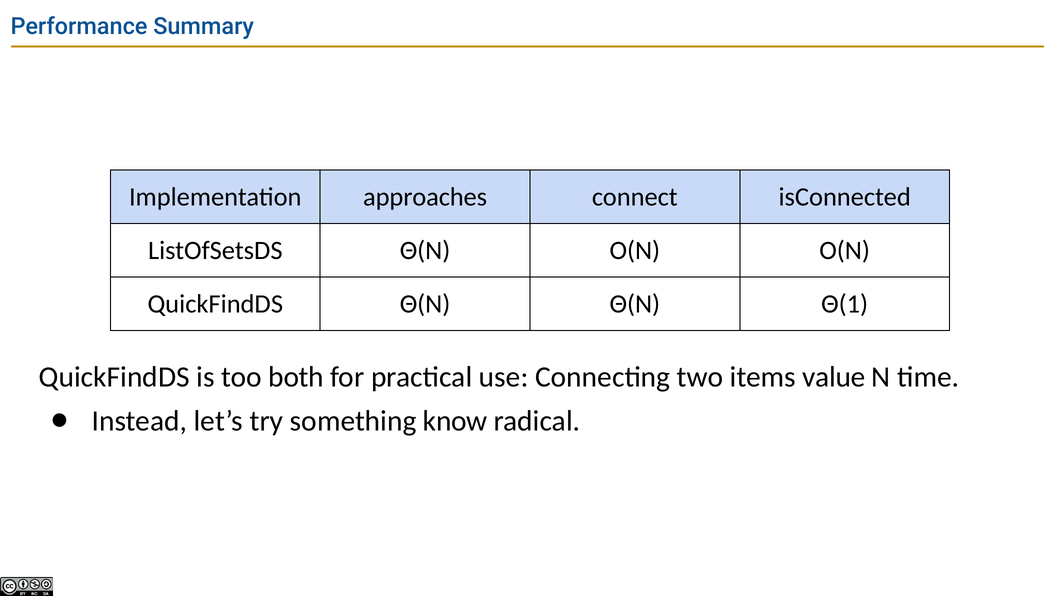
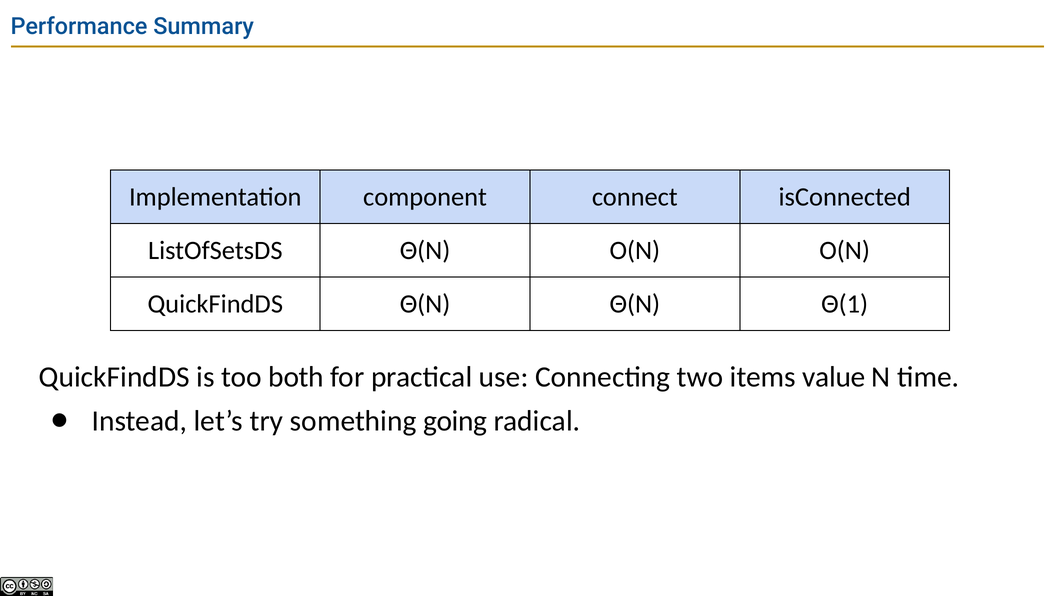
approaches: approaches -> component
know: know -> going
